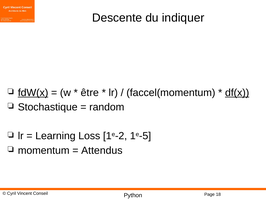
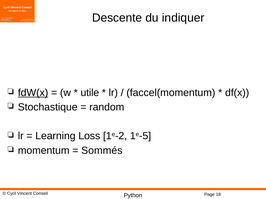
être: être -> utile
df(x underline: present -> none
Attendus: Attendus -> Sommés
